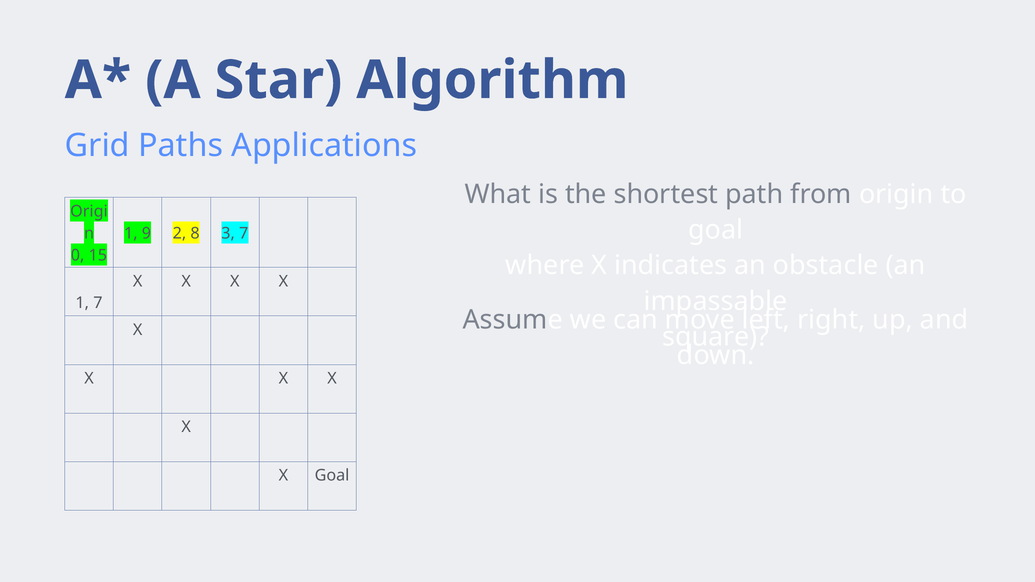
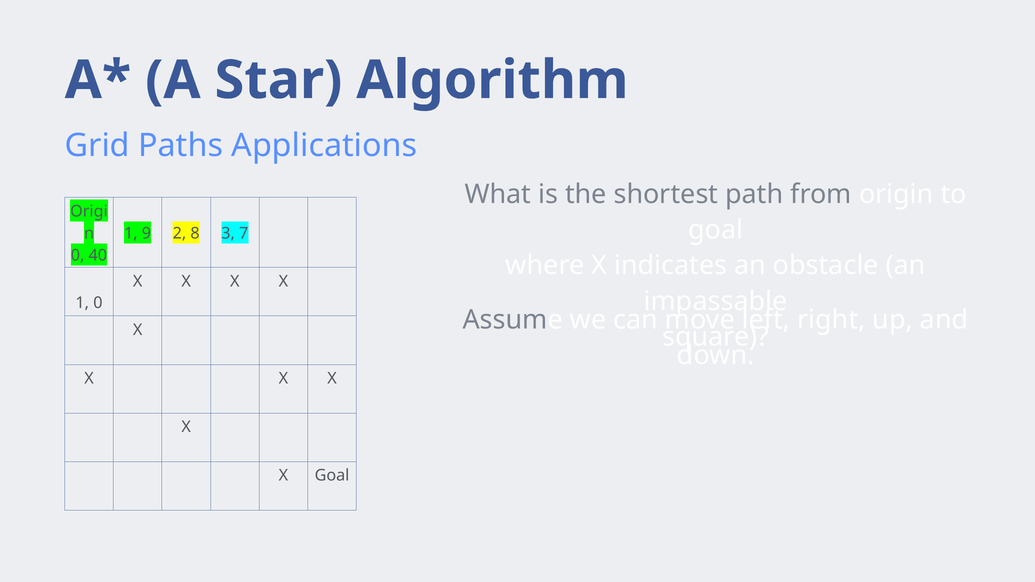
15: 15 -> 40
1 7: 7 -> 0
